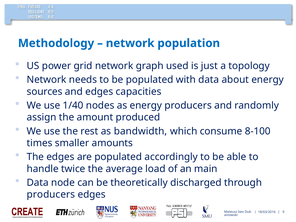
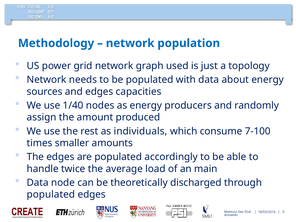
bandwidth: bandwidth -> individuals
8-100: 8-100 -> 7-100
producers at (51, 194): producers -> populated
